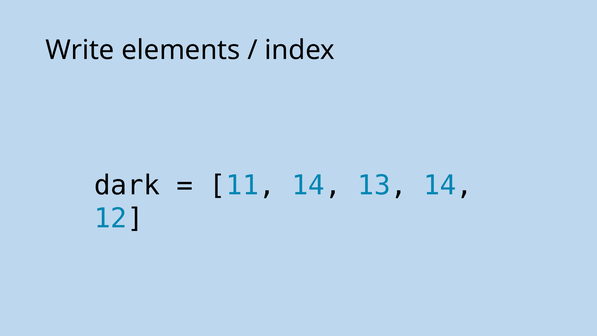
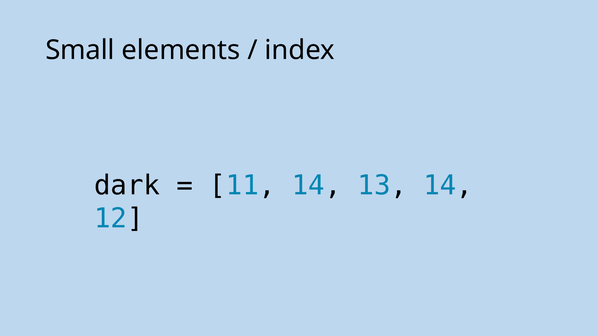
Write: Write -> Small
